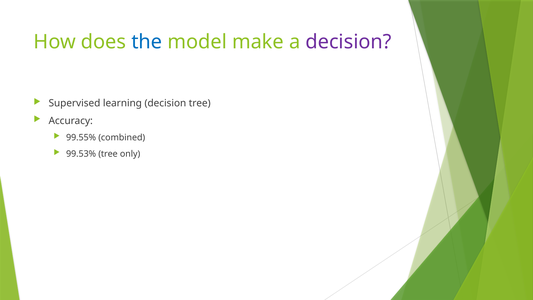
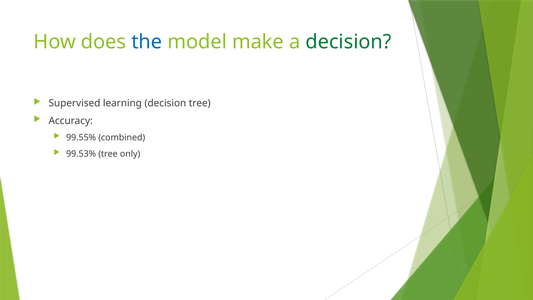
decision at (349, 42) colour: purple -> green
